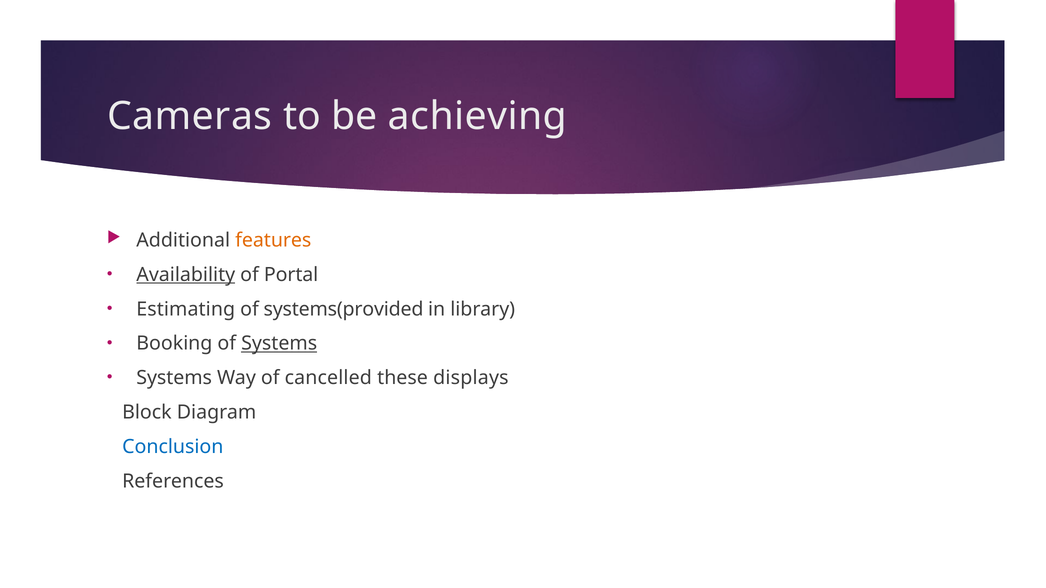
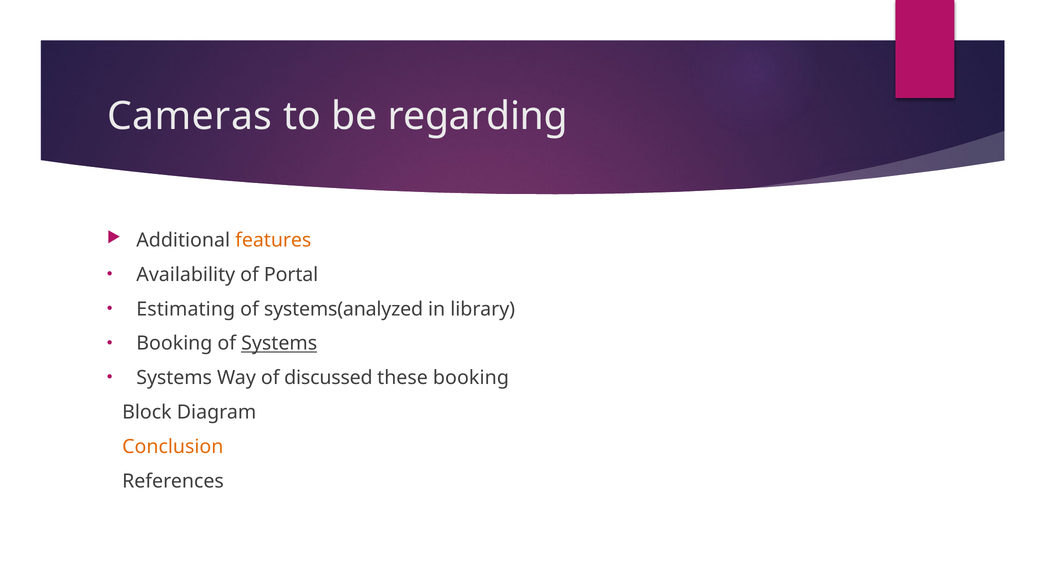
achieving: achieving -> regarding
Availability underline: present -> none
systems(provided: systems(provided -> systems(analyzed
cancelled: cancelled -> discussed
these displays: displays -> booking
Conclusion colour: blue -> orange
